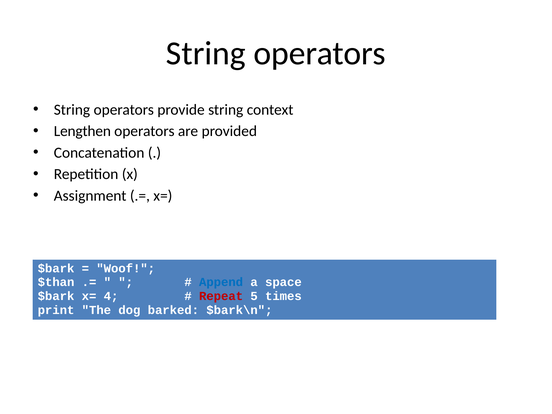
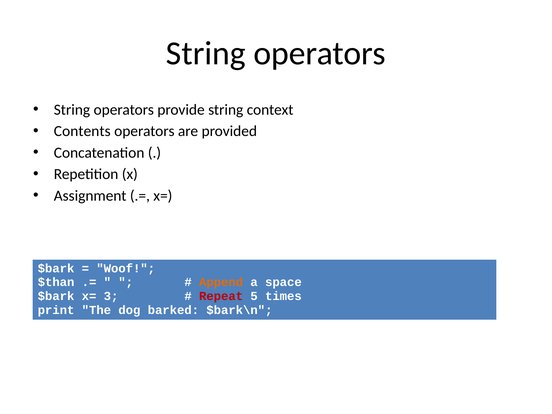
Lengthen: Lengthen -> Contents
Append colour: blue -> orange
4: 4 -> 3
